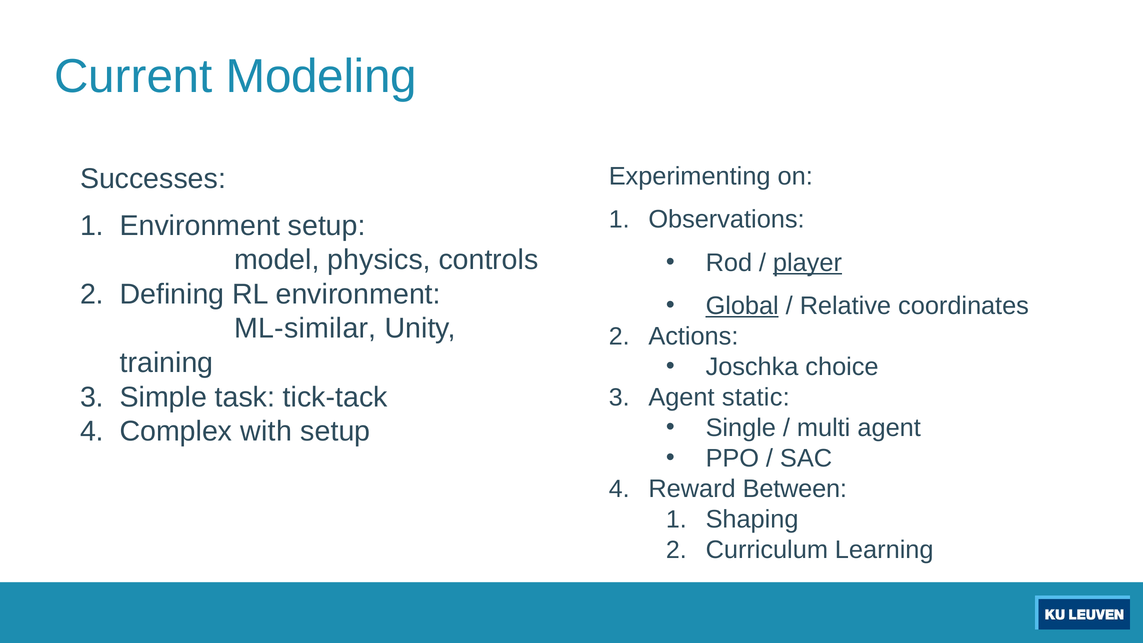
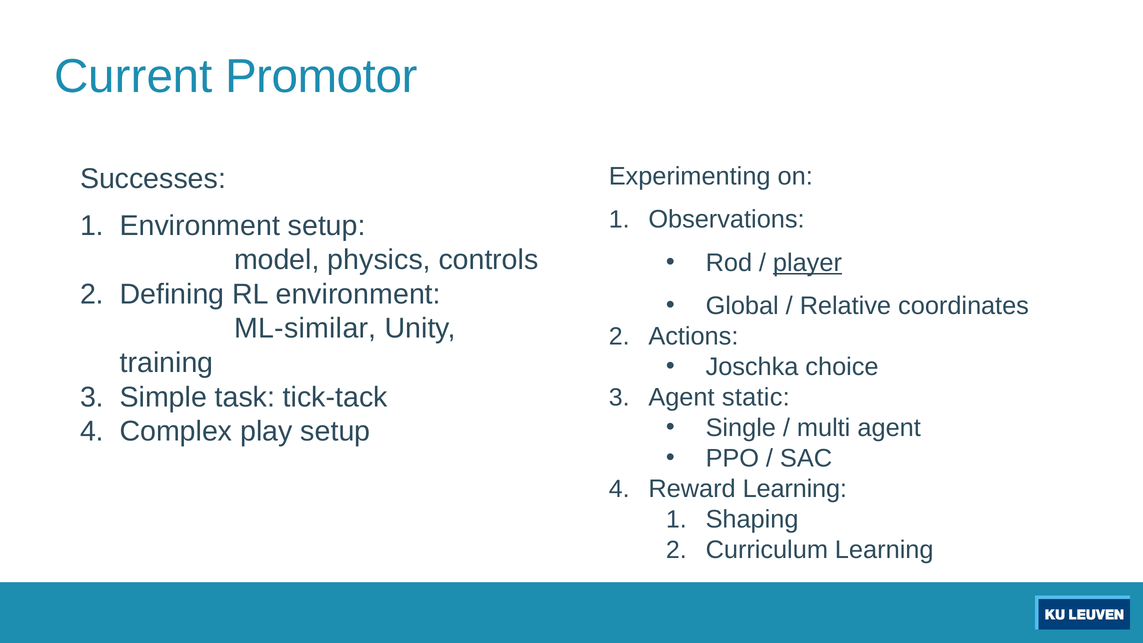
Modeling: Modeling -> Promotor
Global underline: present -> none
with: with -> play
Reward Between: Between -> Learning
